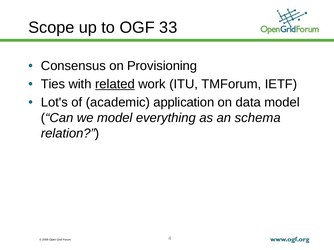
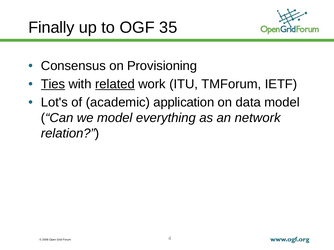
Scope: Scope -> Finally
33: 33 -> 35
Ties underline: none -> present
schema: schema -> network
